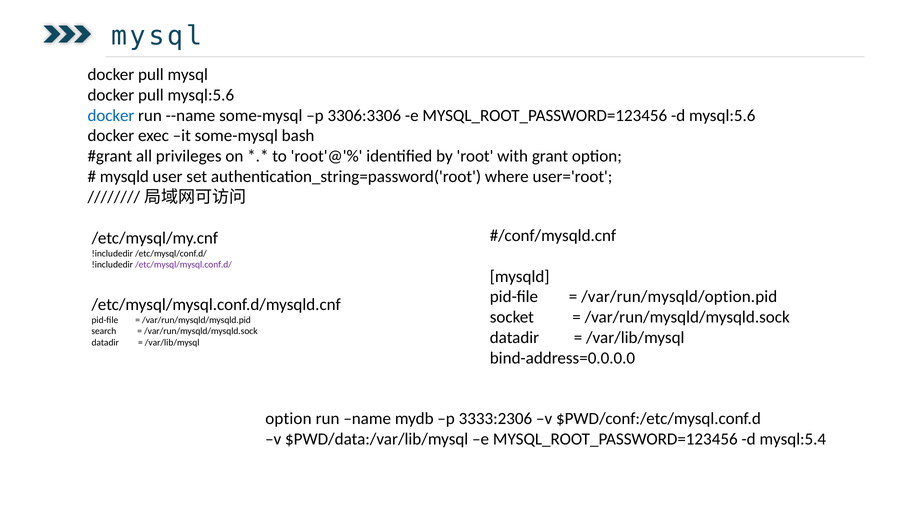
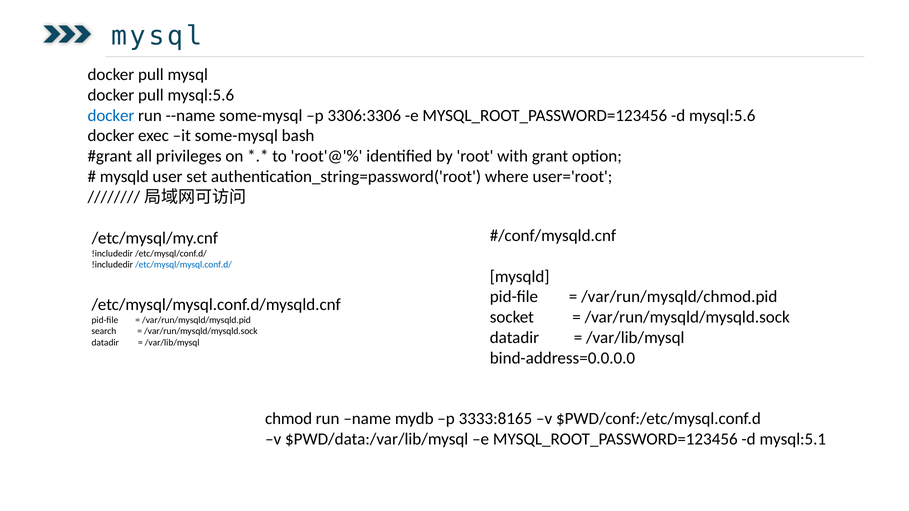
/etc/mysql/mysql.conf.d/ colour: purple -> blue
/var/run/mysqld/option.pid: /var/run/mysqld/option.pid -> /var/run/mysqld/chmod.pid
option at (288, 419): option -> chmod
3333:2306: 3333:2306 -> 3333:8165
mysql:5.4: mysql:5.4 -> mysql:5.1
